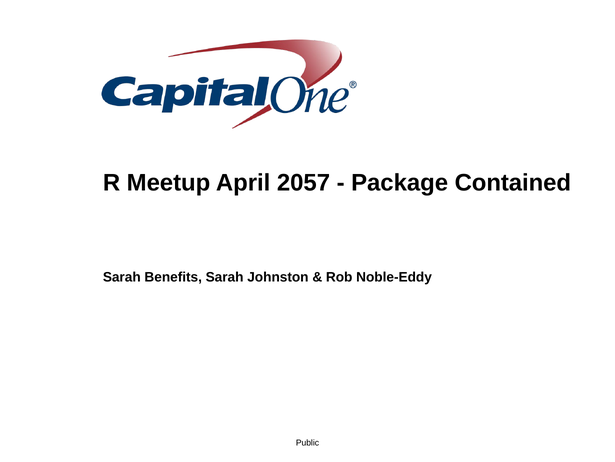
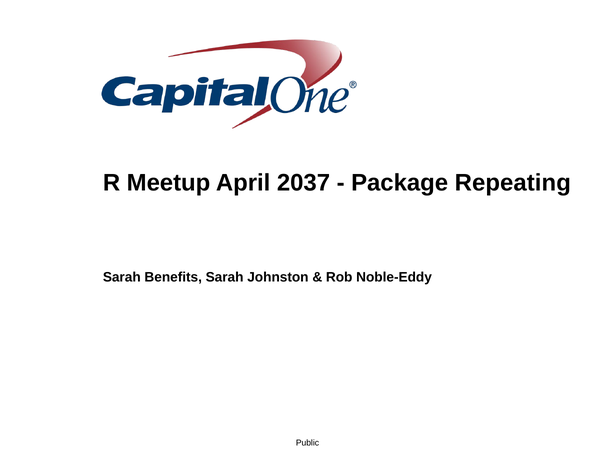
2057: 2057 -> 2037
Contained: Contained -> Repeating
